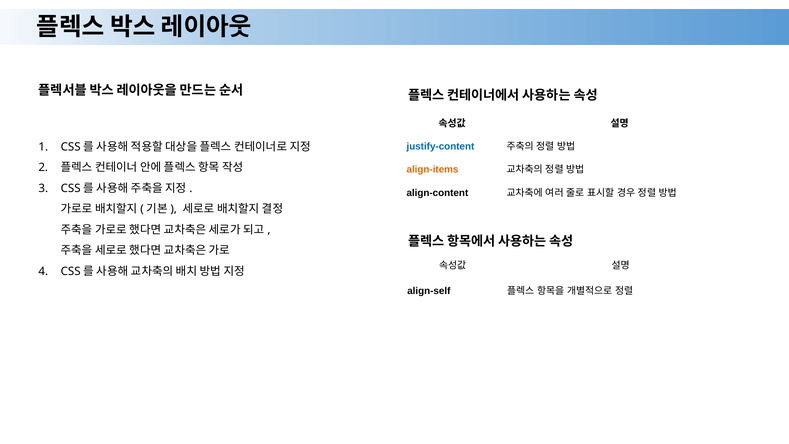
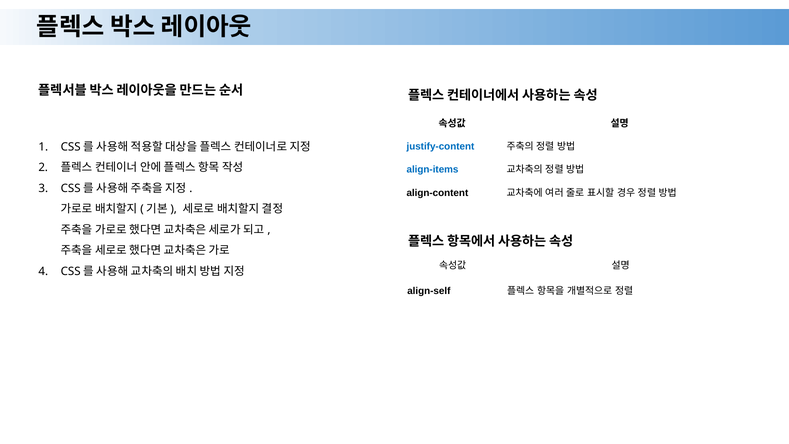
align-items colour: orange -> blue
